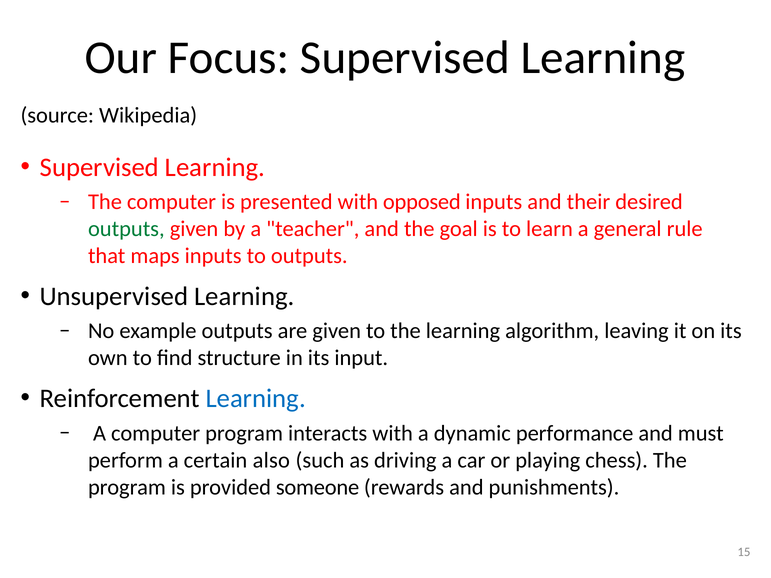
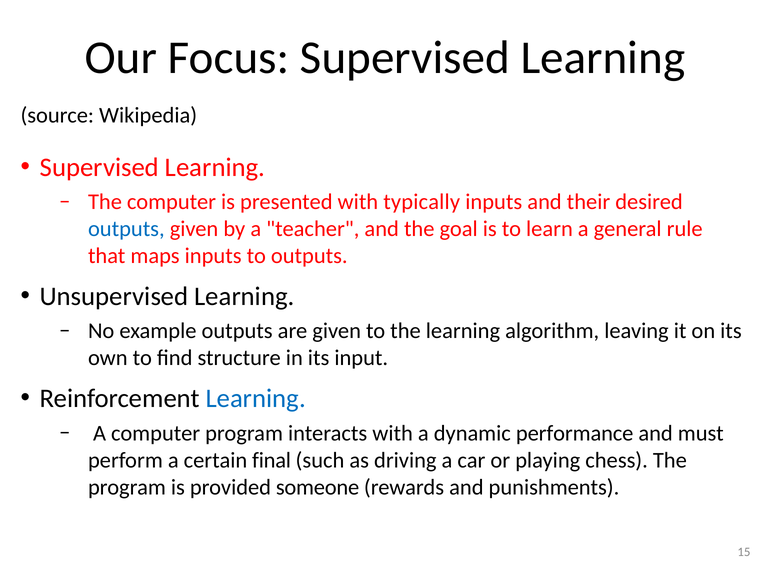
opposed: opposed -> typically
outputs at (126, 229) colour: green -> blue
also: also -> final
